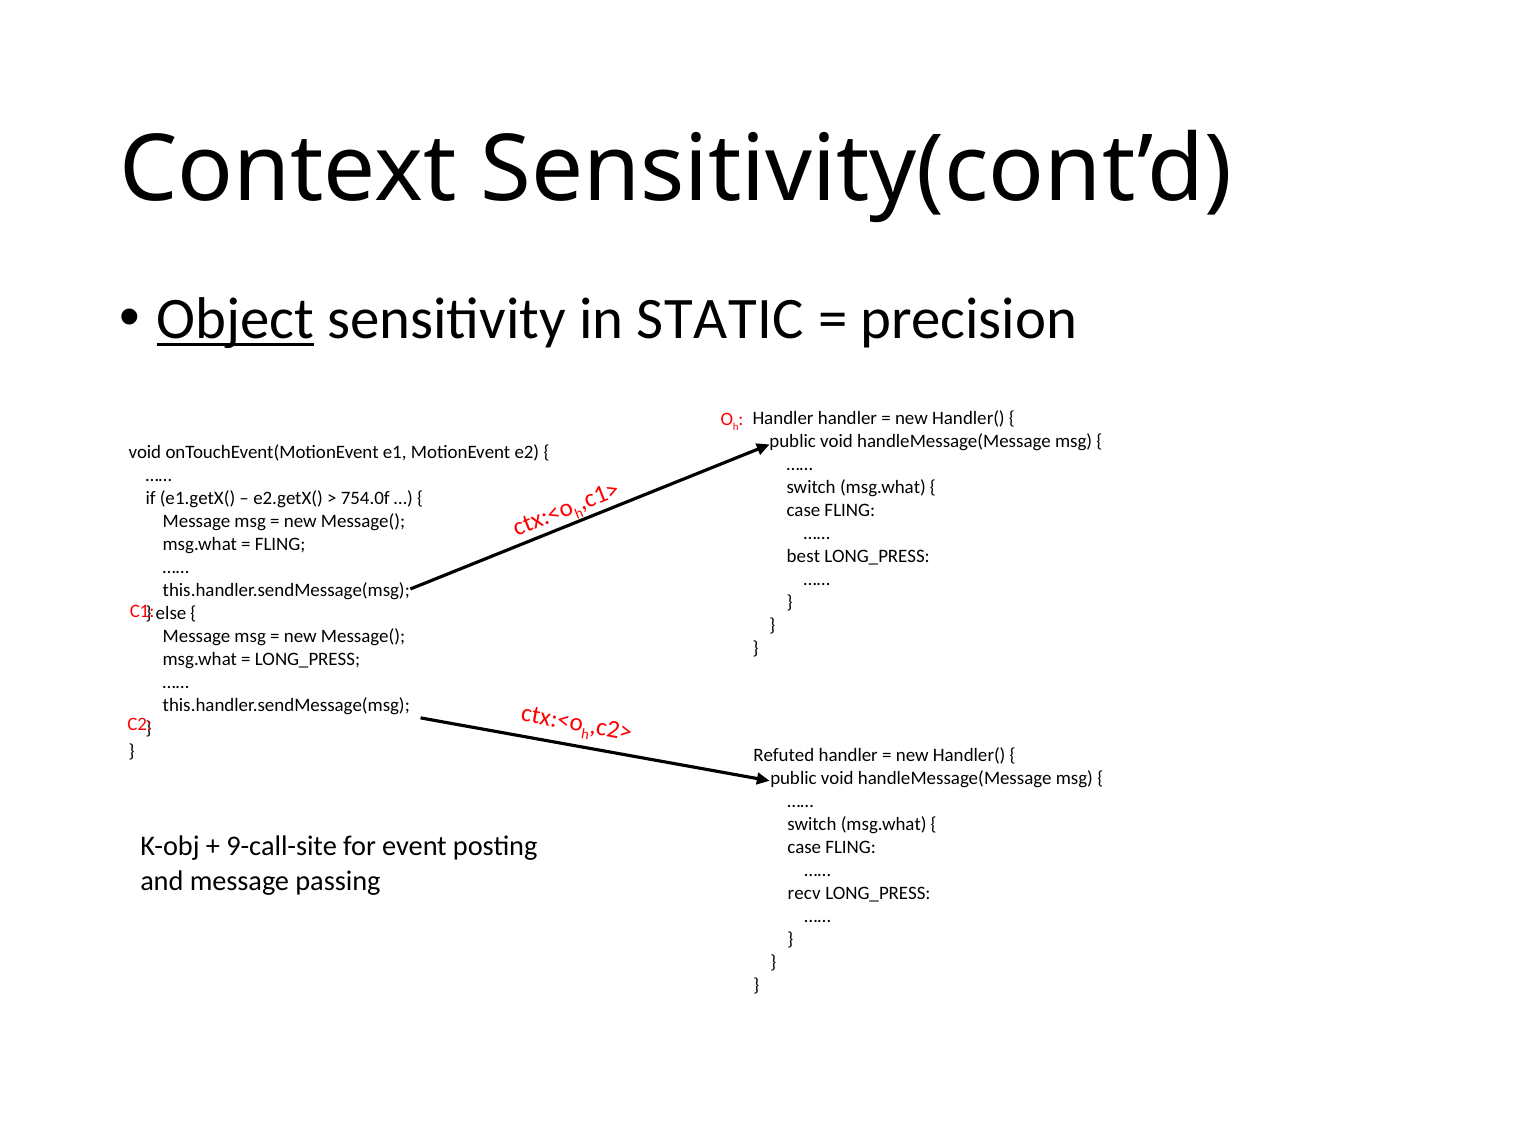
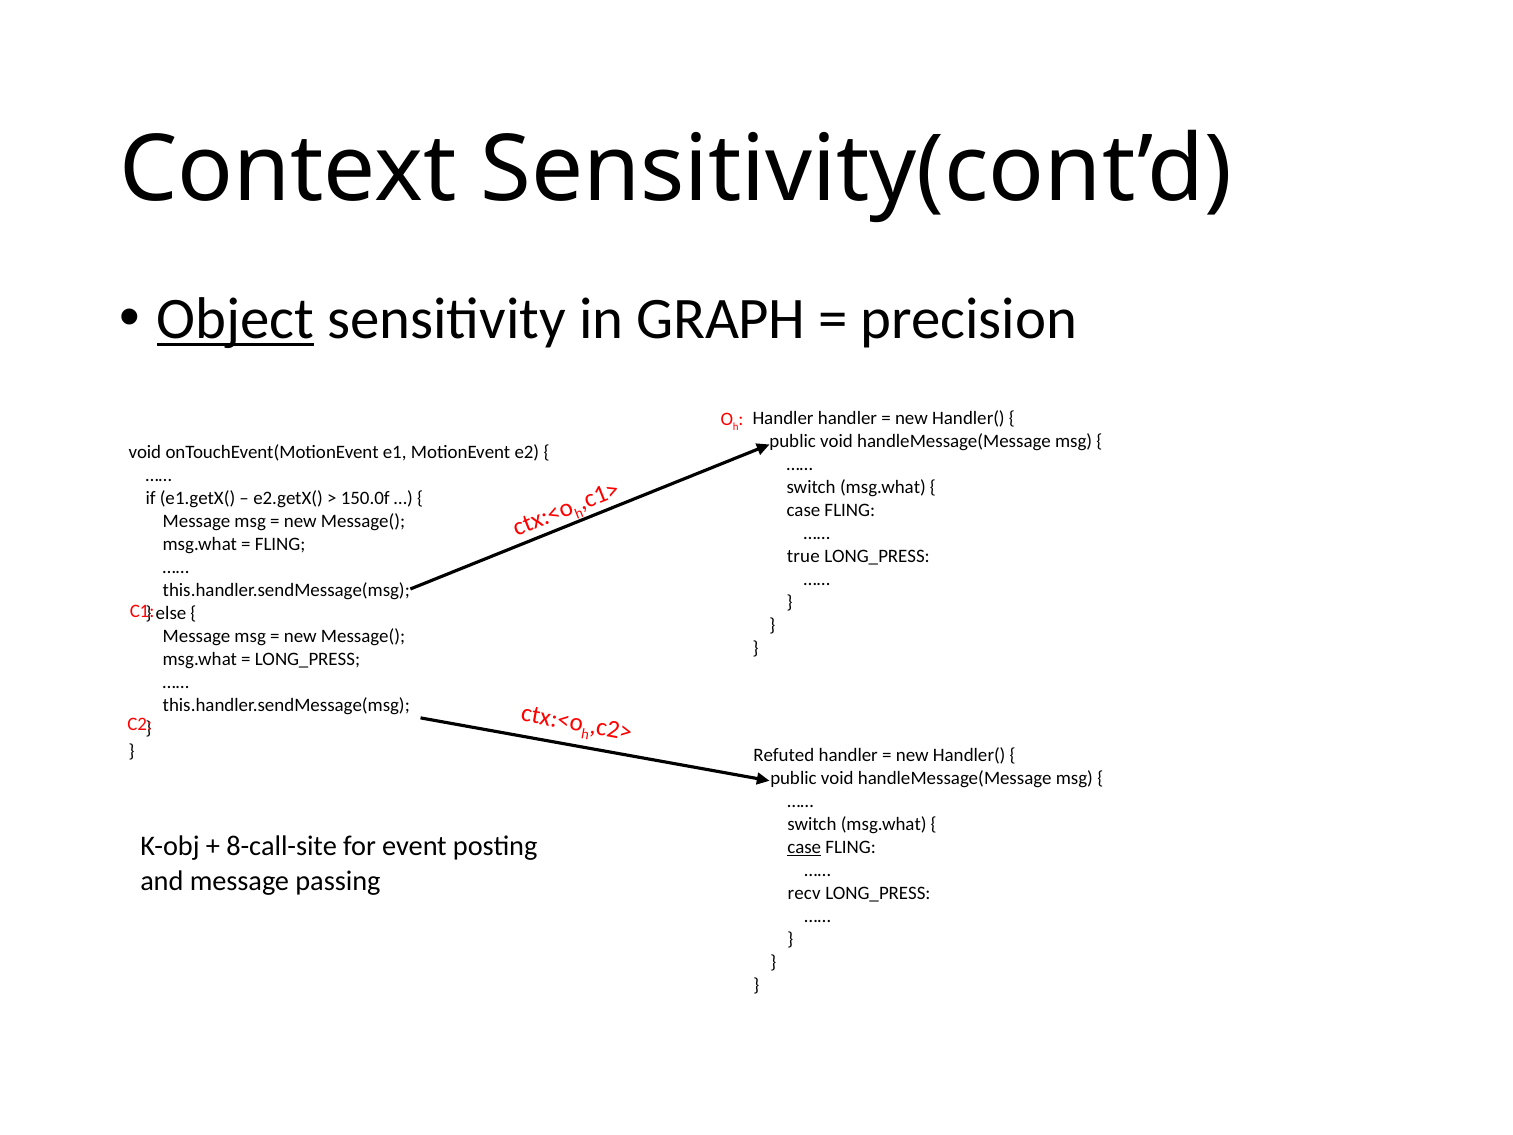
STATIC: STATIC -> GRAPH
754.0f: 754.0f -> 150.0f
best: best -> true
9-call-site: 9-call-site -> 8-call-site
case at (804, 847) underline: none -> present
